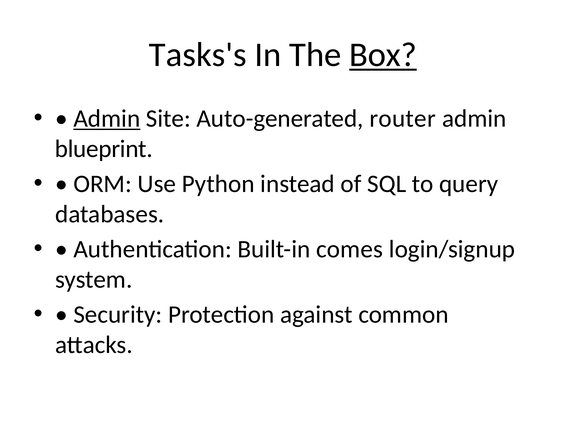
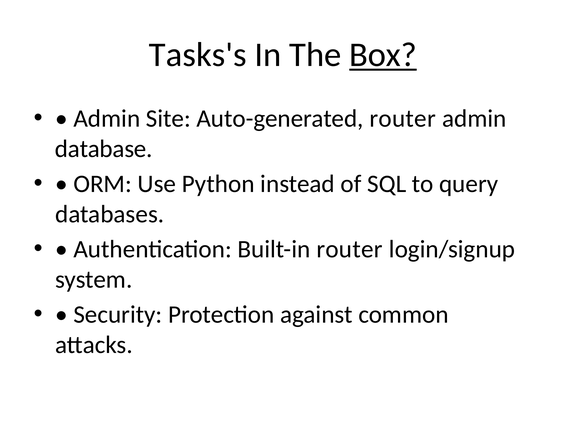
Admin at (107, 119) underline: present -> none
blueprint: blueprint -> database
Built-in comes: comes -> router
